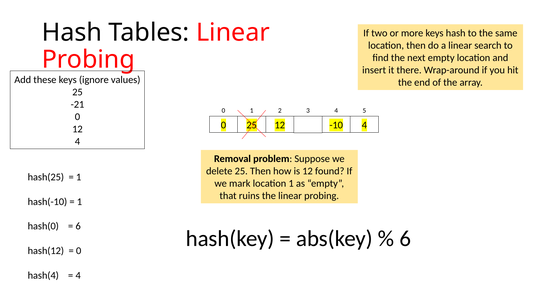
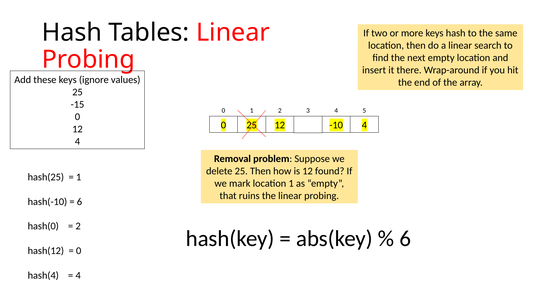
-21: -21 -> -15
1 at (80, 202): 1 -> 6
6 at (78, 226): 6 -> 2
